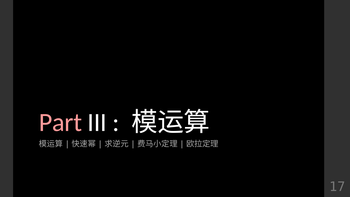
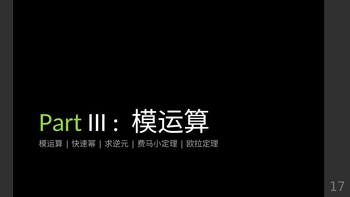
Part colour: pink -> light green
